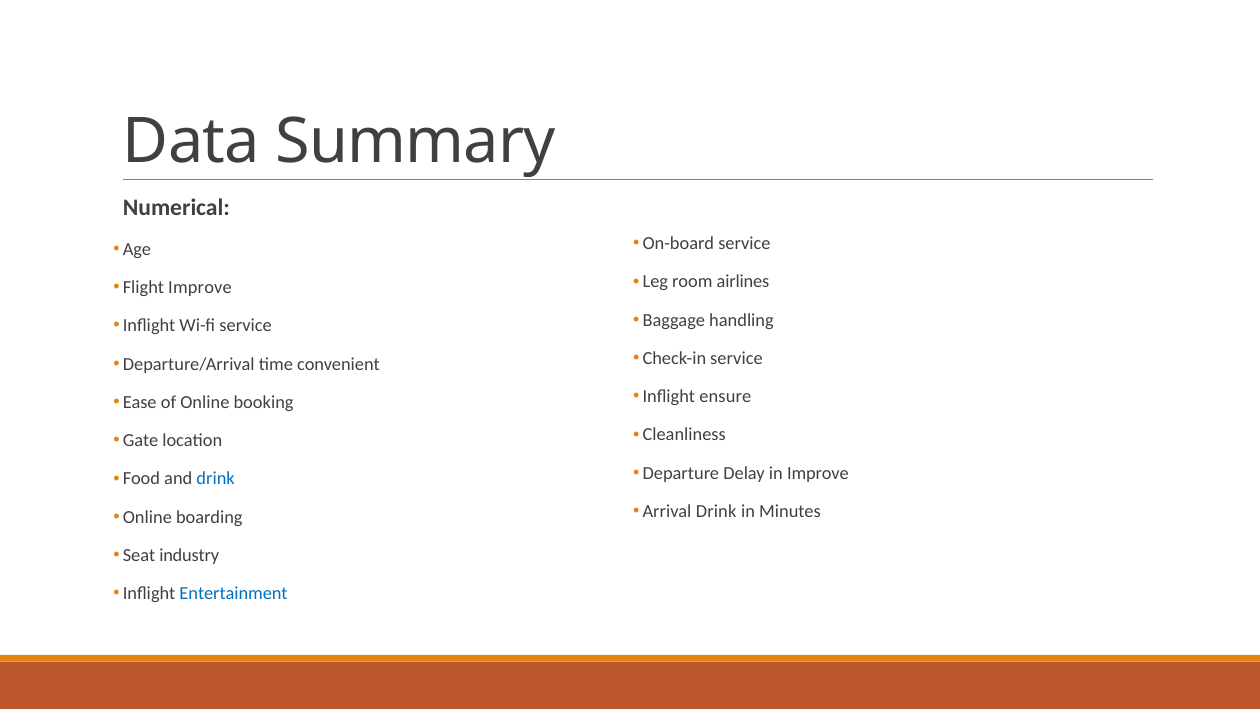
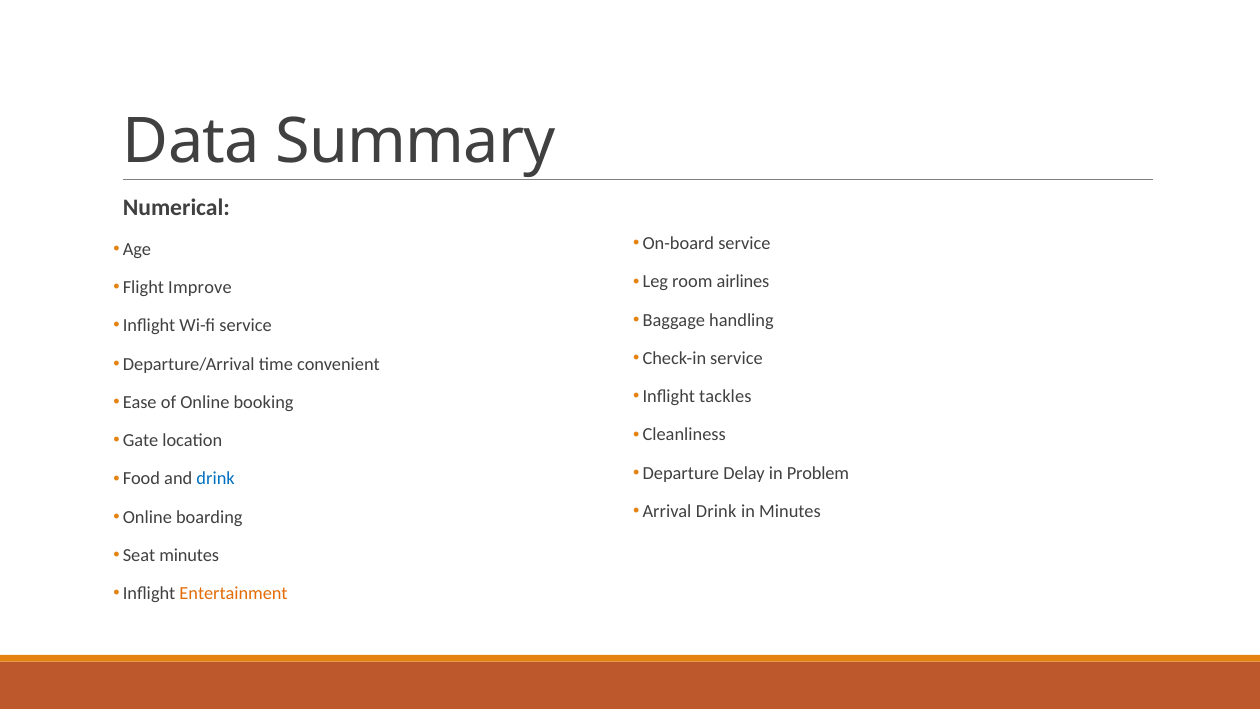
ensure: ensure -> tackles
in Improve: Improve -> Problem
Seat industry: industry -> minutes
Entertainment colour: blue -> orange
